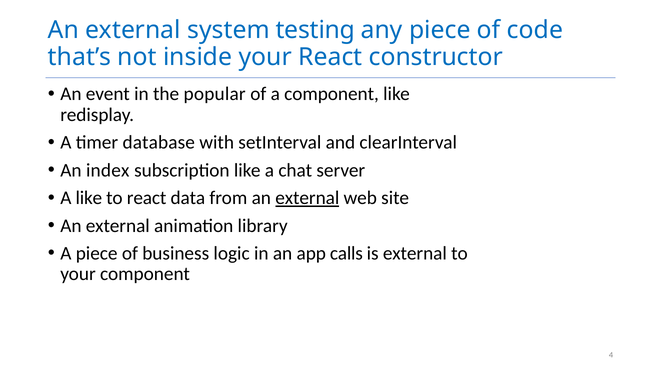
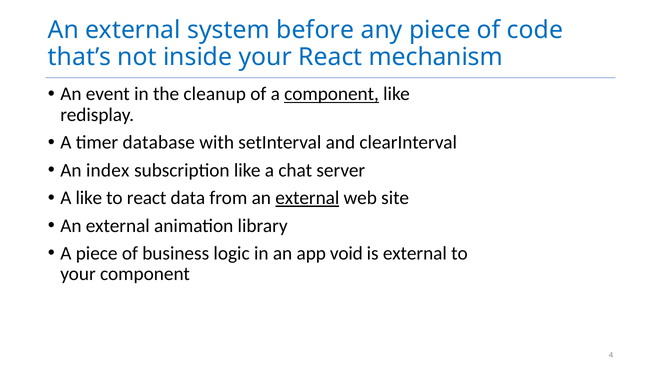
testing: testing -> before
constructor: constructor -> mechanism
popular: popular -> cleanup
component at (332, 94) underline: none -> present
calls: calls -> void
